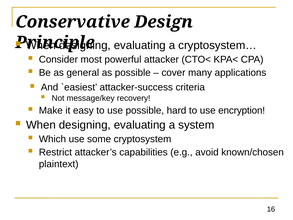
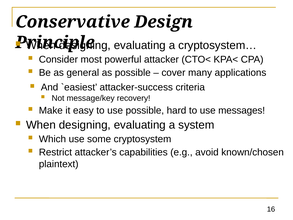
encryption: encryption -> messages
